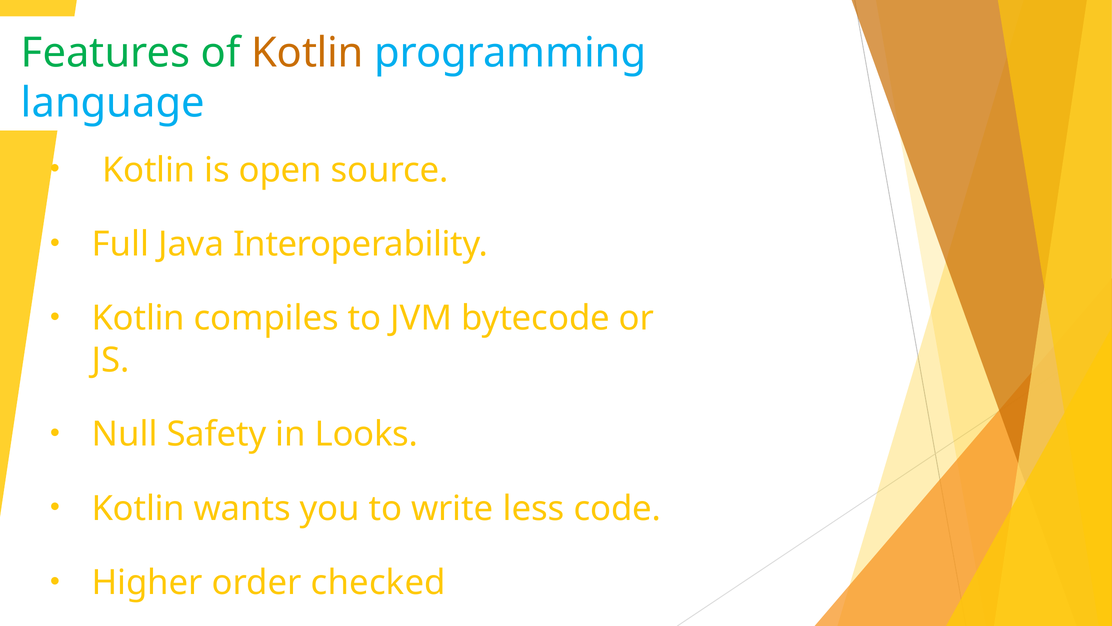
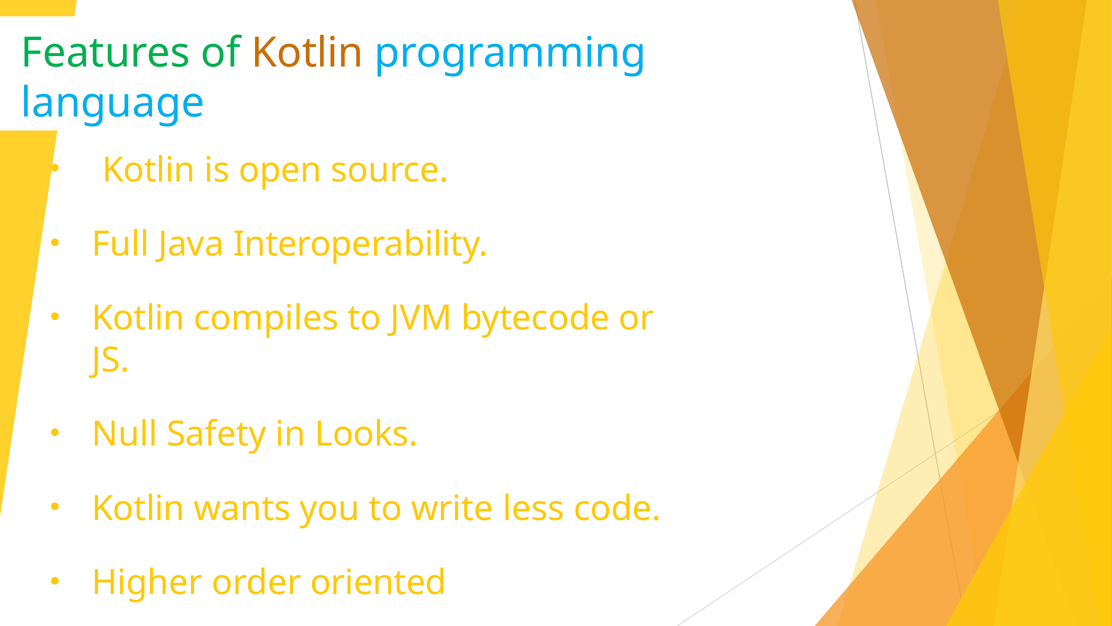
checked: checked -> oriented
